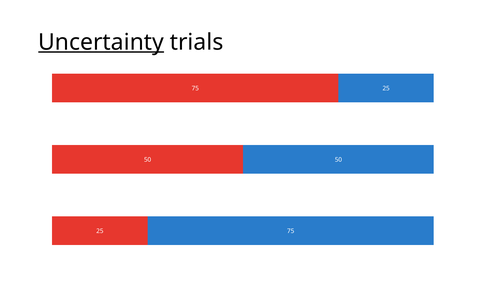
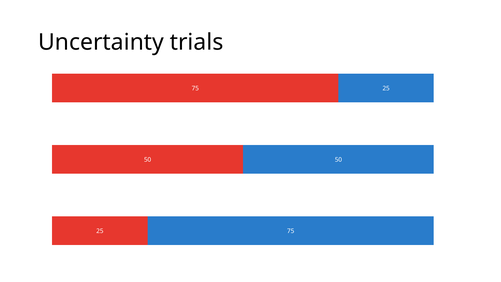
Uncertainty underline: present -> none
